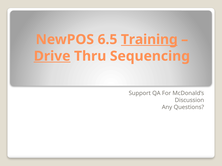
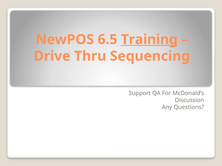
Drive underline: present -> none
